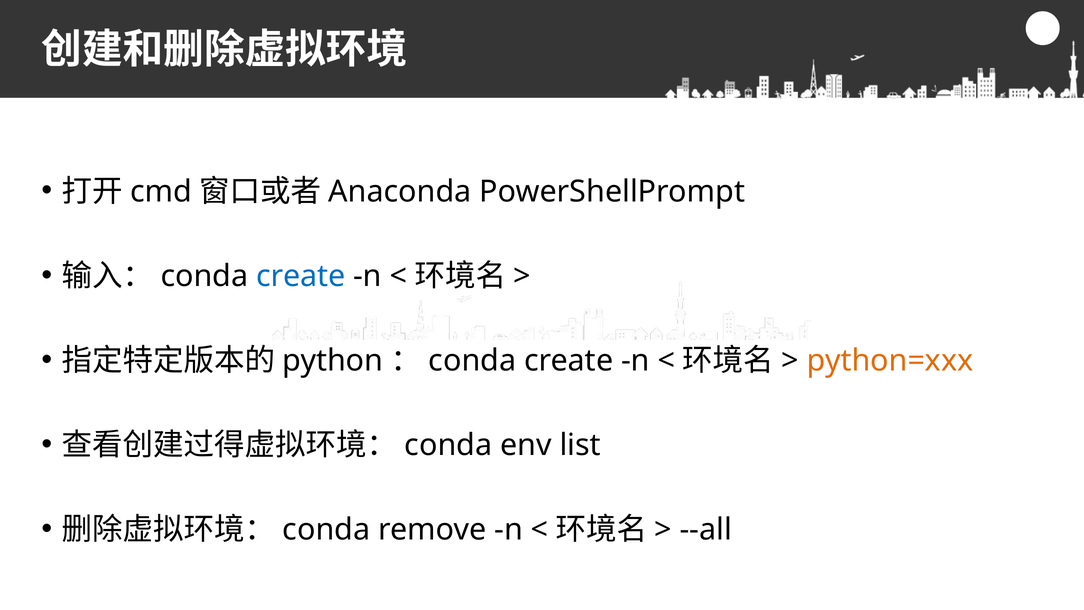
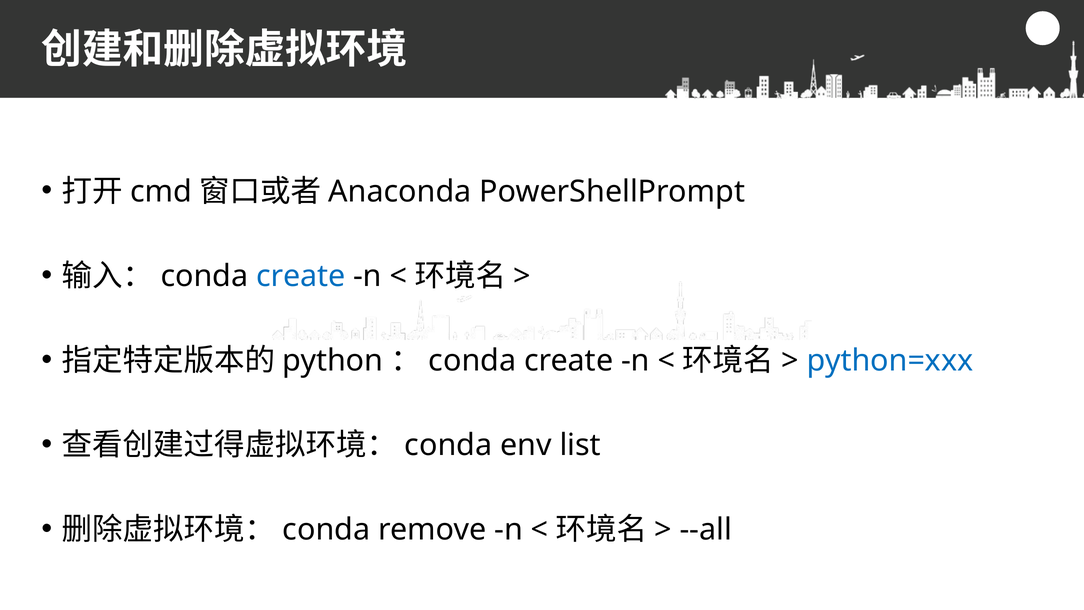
python=xxx colour: orange -> blue
